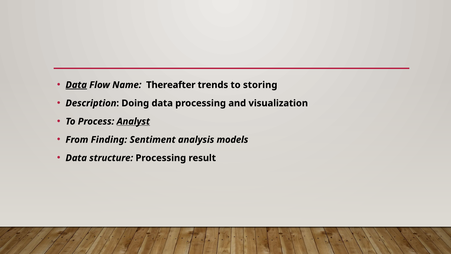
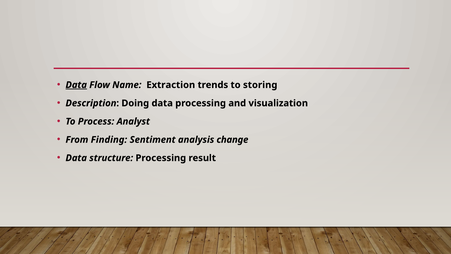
Thereafter: Thereafter -> Extraction
Analyst underline: present -> none
models: models -> change
